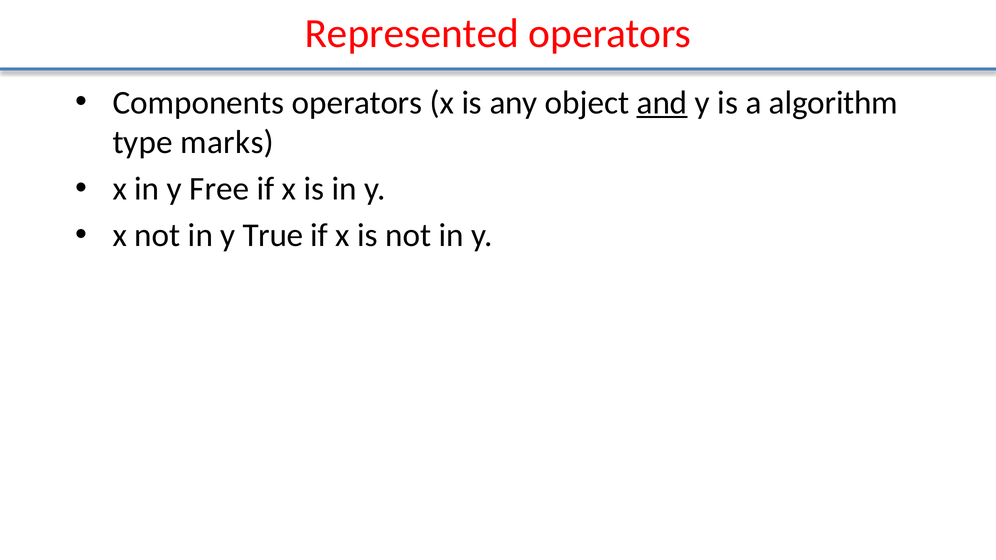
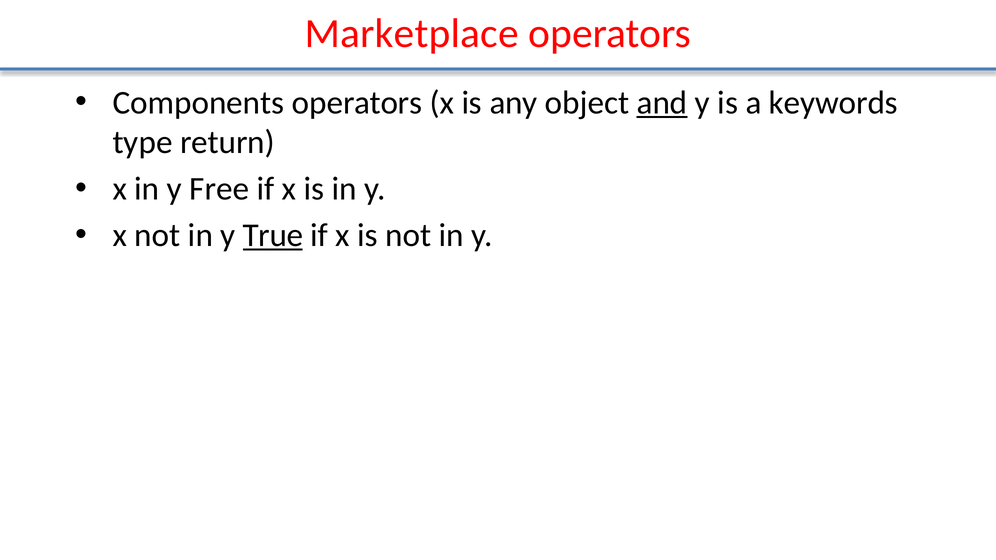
Represented: Represented -> Marketplace
algorithm: algorithm -> keywords
marks: marks -> return
True underline: none -> present
